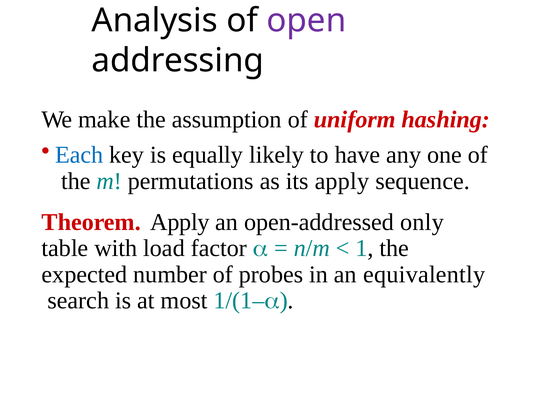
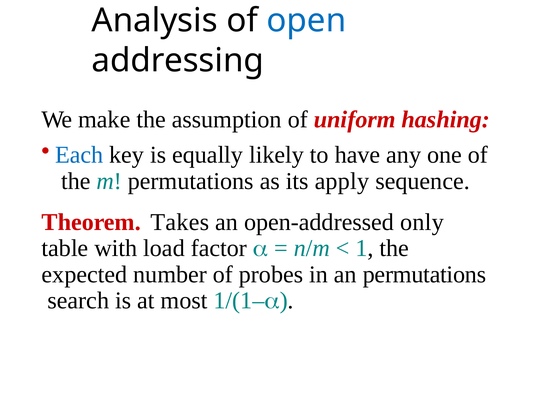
open colour: purple -> blue
Theorem Apply: Apply -> Takes
an equivalently: equivalently -> permutations
